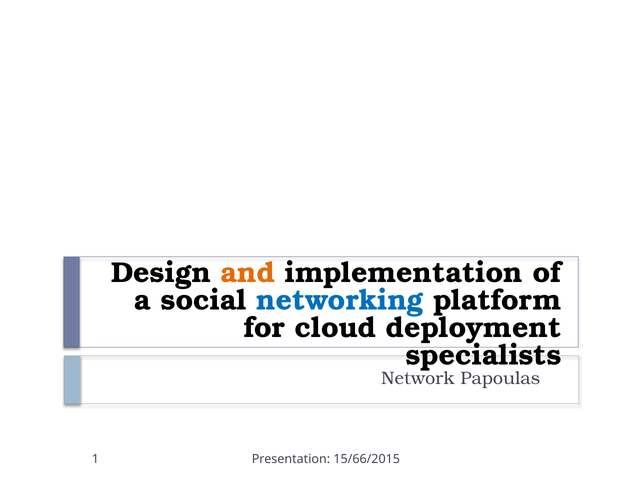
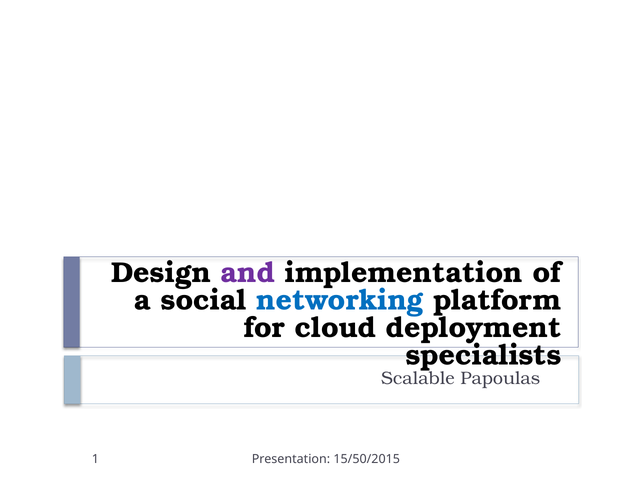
and colour: orange -> purple
Network: Network -> Scalable
15/66/2015: 15/66/2015 -> 15/50/2015
